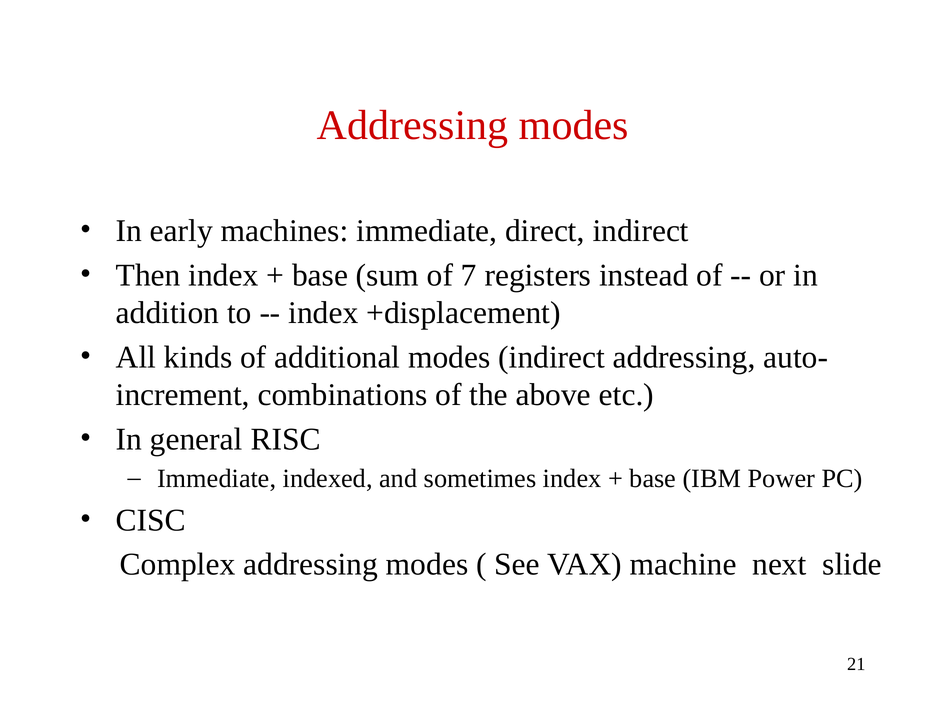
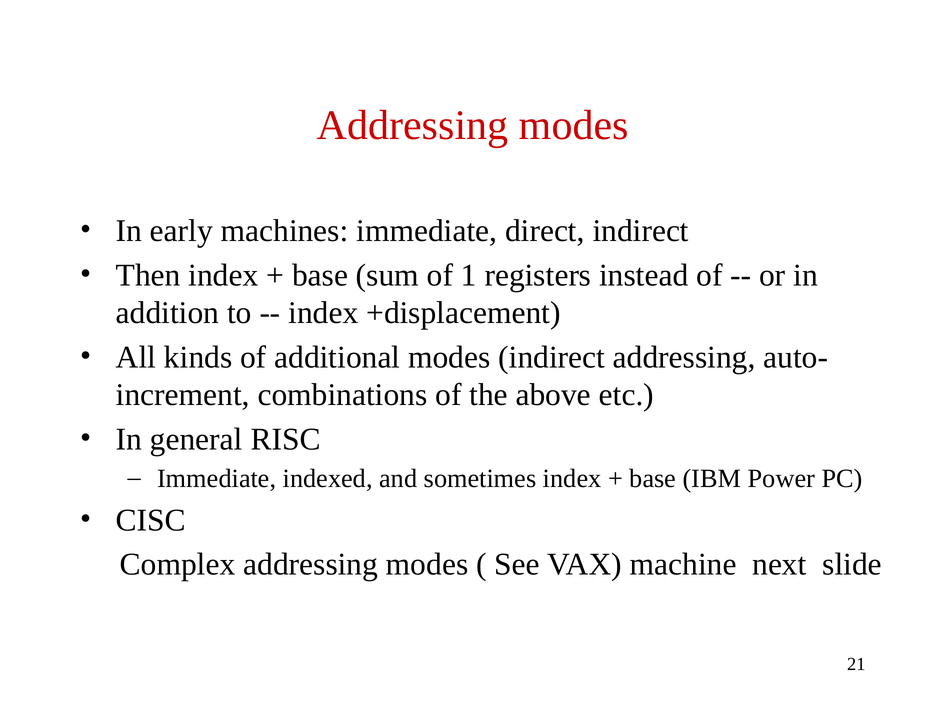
7: 7 -> 1
